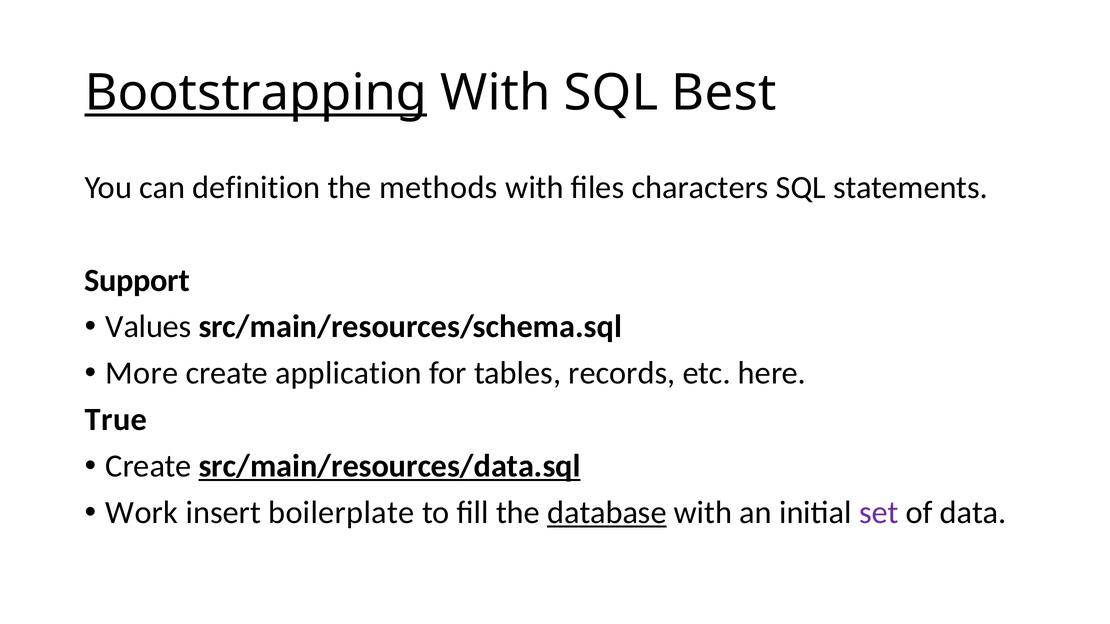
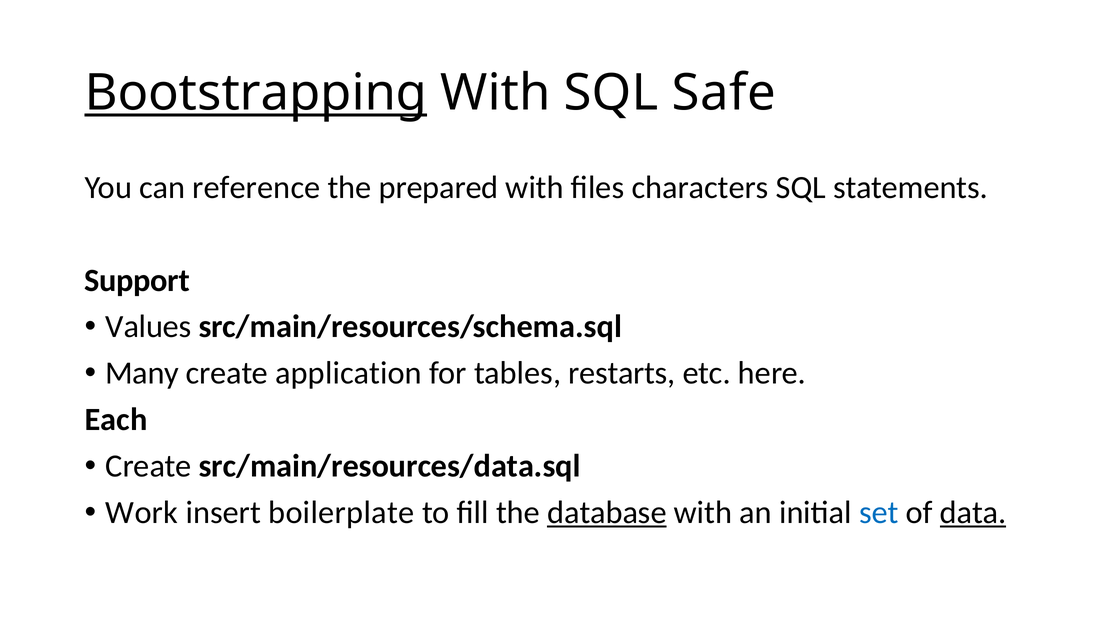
Best: Best -> Safe
definition: definition -> reference
methods: methods -> prepared
More: More -> Many
records: records -> restarts
True: True -> Each
src/main/resources/data.sql underline: present -> none
set colour: purple -> blue
data underline: none -> present
